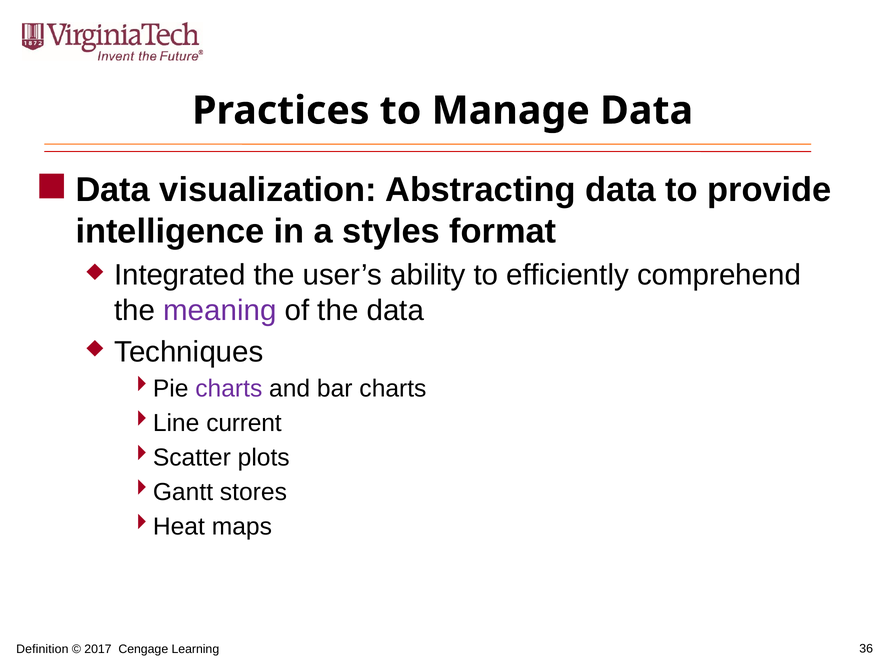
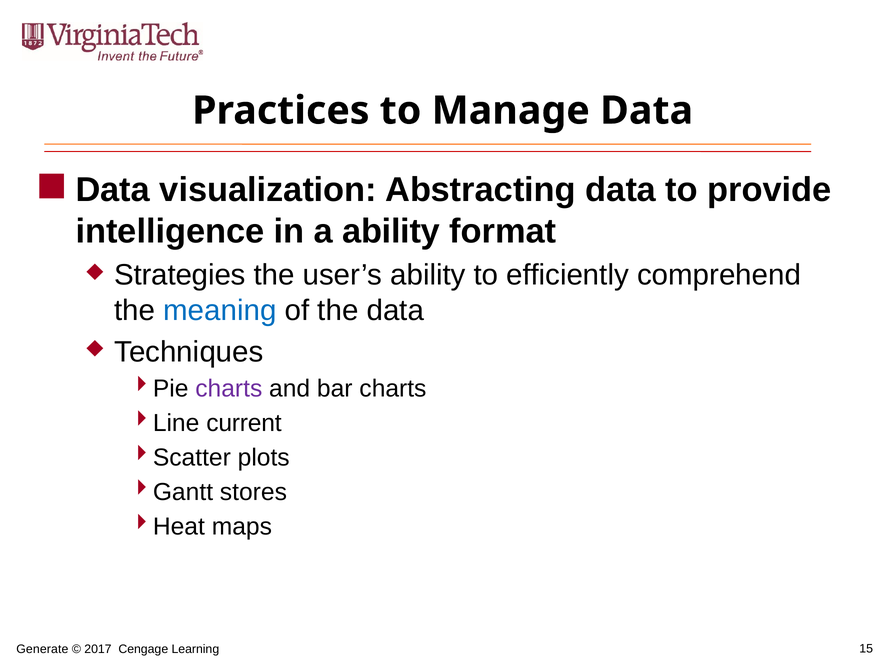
a styles: styles -> ability
Integrated: Integrated -> Strategies
meaning colour: purple -> blue
Definition: Definition -> Generate
36: 36 -> 15
